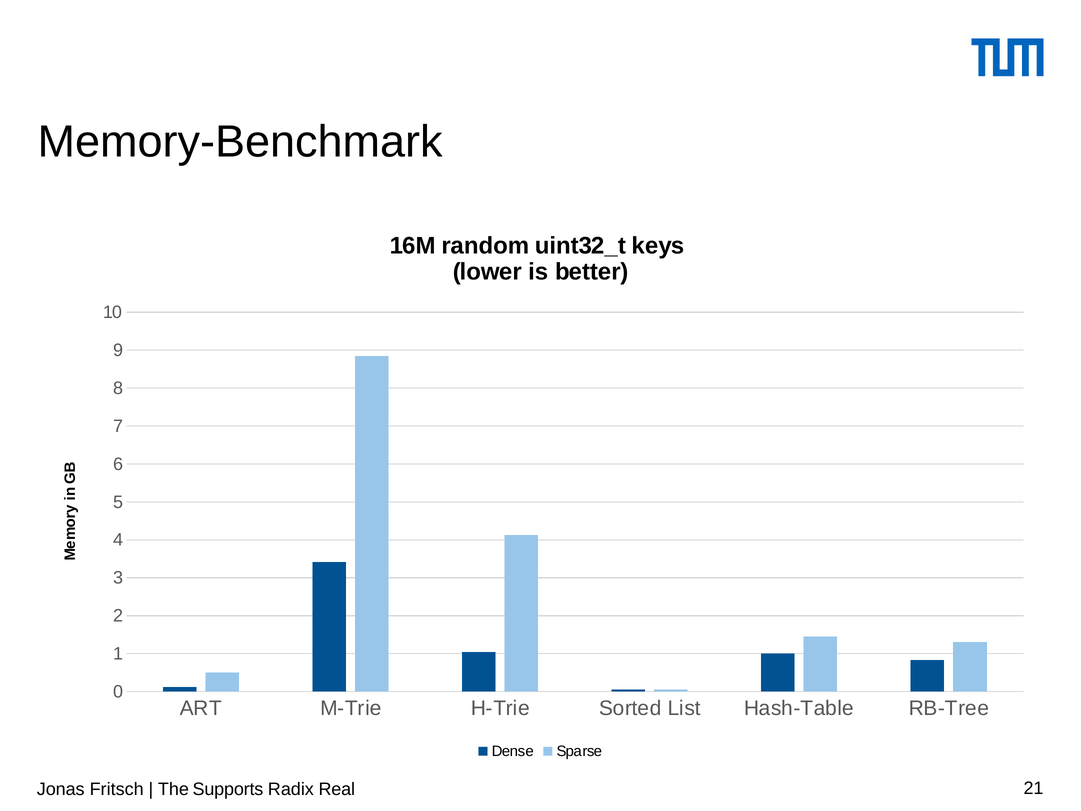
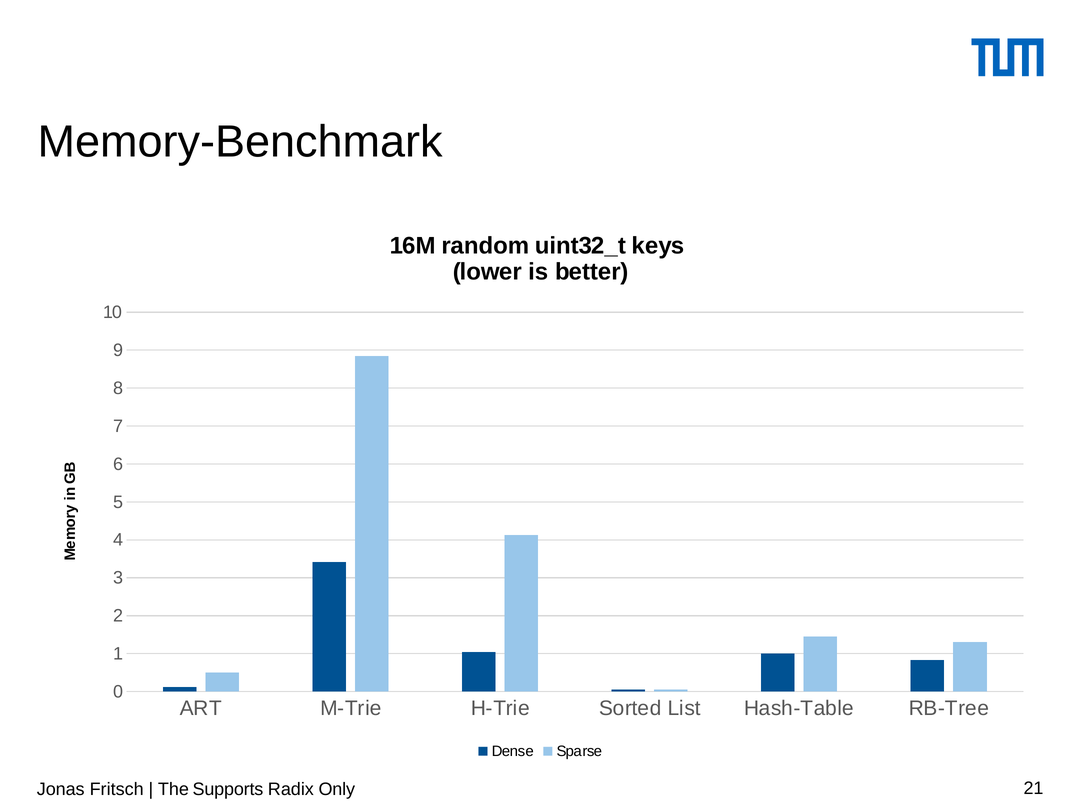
Real: Real -> Only
